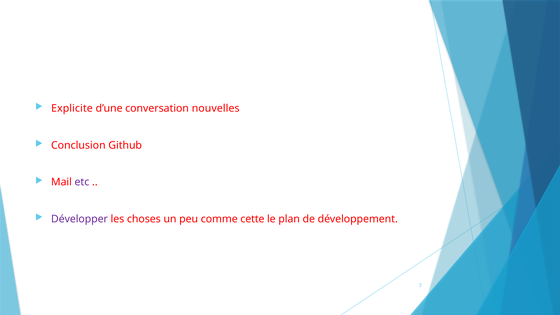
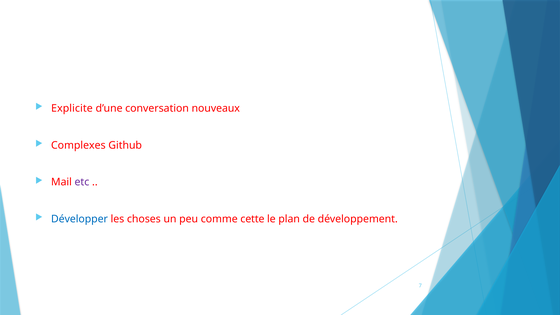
nouvelles: nouvelles -> nouveaux
Conclusion: Conclusion -> Complexes
Développer colour: purple -> blue
